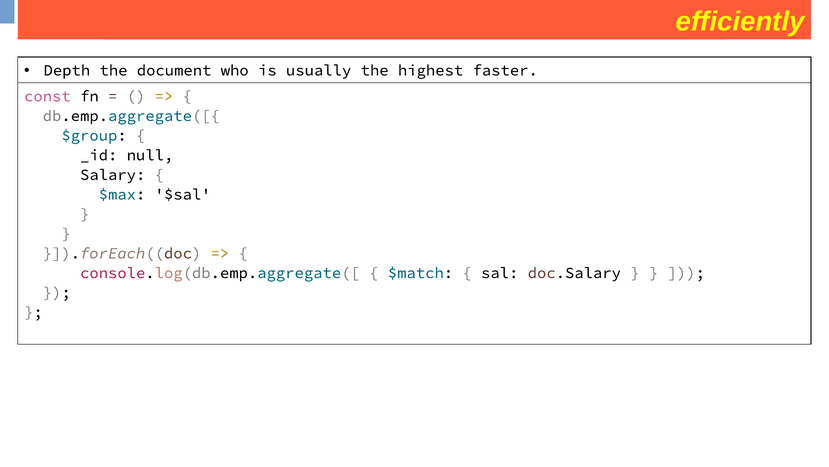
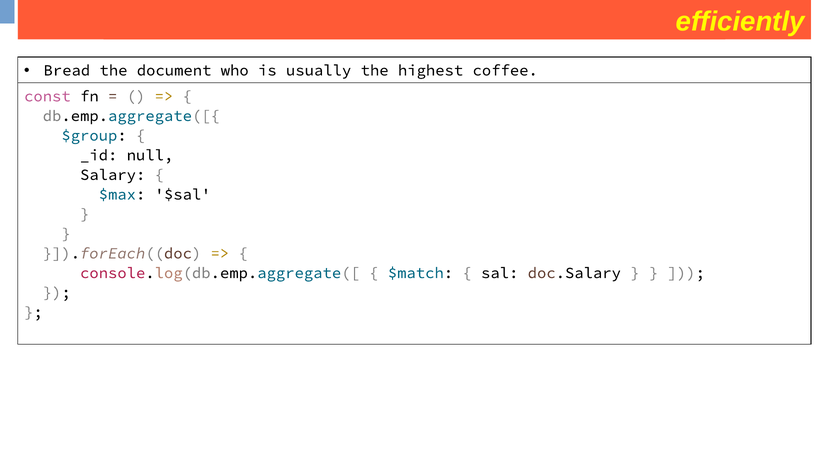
Depth: Depth -> Bread
faster: faster -> coffee
